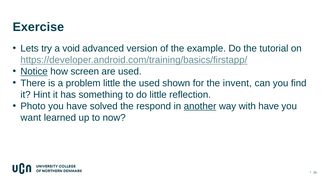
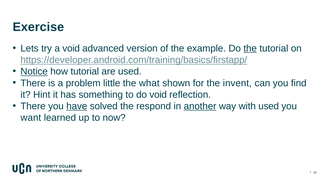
the at (250, 48) underline: none -> present
how screen: screen -> tutorial
the used: used -> what
do little: little -> void
Photo at (33, 106): Photo -> There
have at (77, 106) underline: none -> present
with have: have -> used
